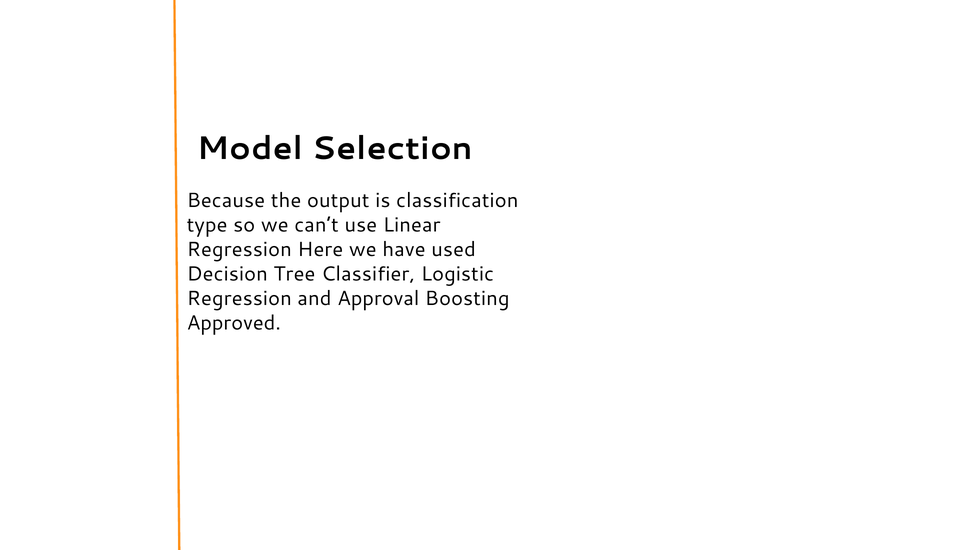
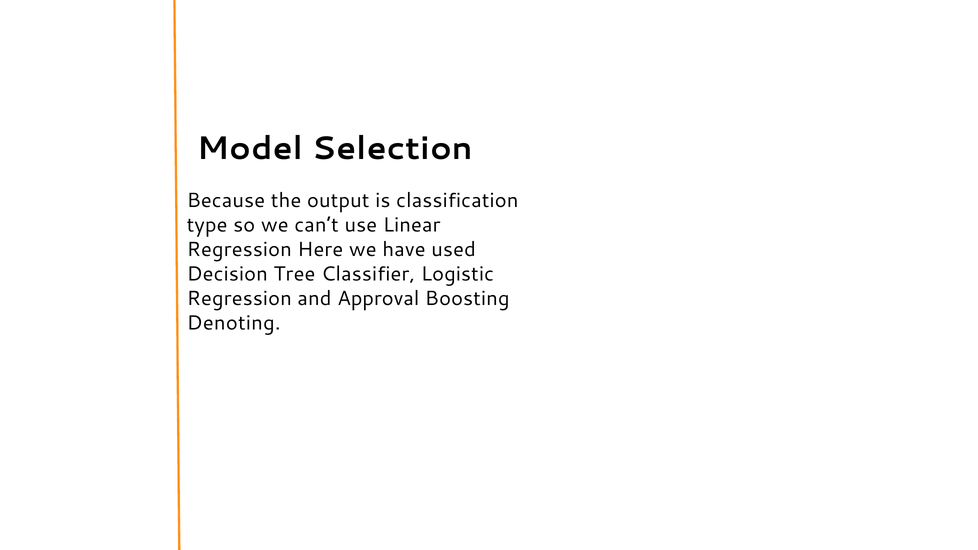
Approved: Approved -> Denoting
